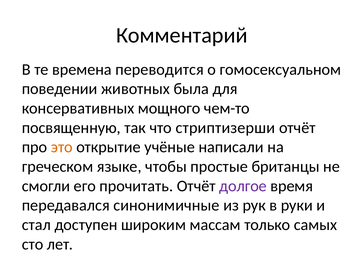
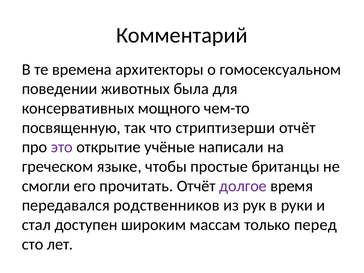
переводится: переводится -> архитекторы
это colour: orange -> purple
синонимичные: синонимичные -> родственников
самых: самых -> перед
